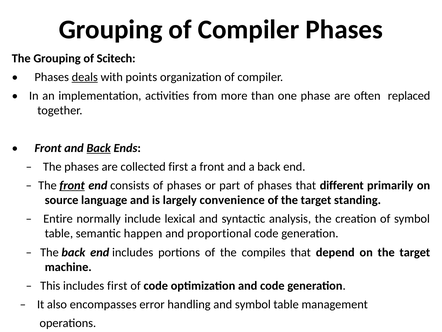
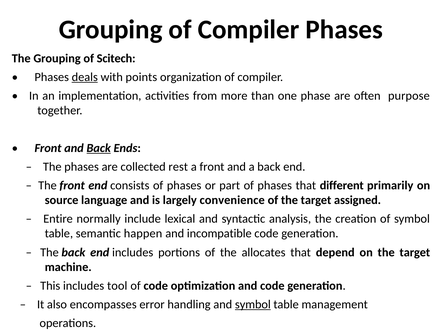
replaced: replaced -> purpose
collected first: first -> rest
front at (72, 185) underline: present -> none
standing: standing -> assigned
proportional: proportional -> incompatible
compiles: compiles -> allocates
includes first: first -> tool
symbol at (253, 304) underline: none -> present
